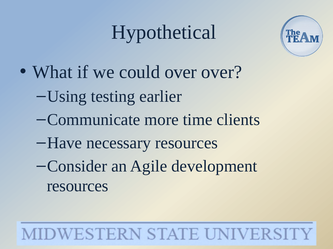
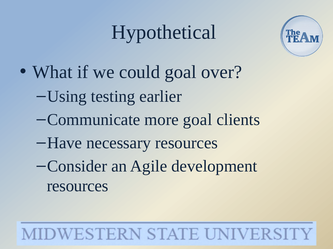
could over: over -> goal
more time: time -> goal
